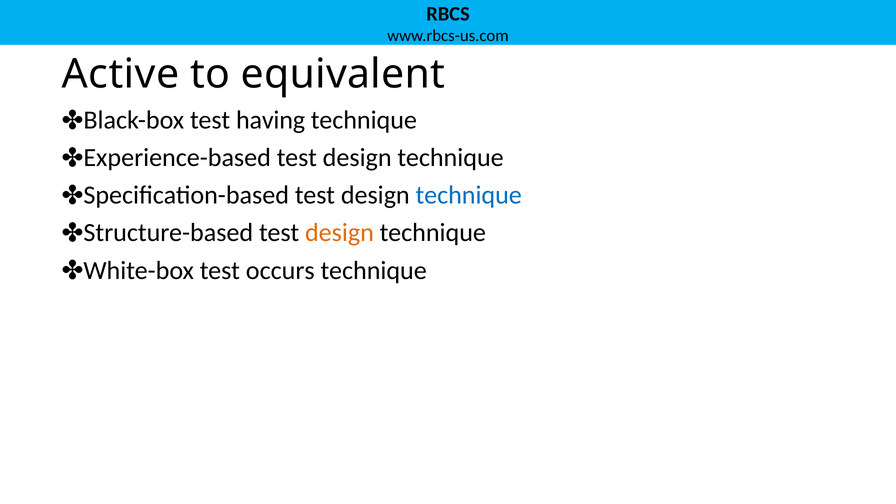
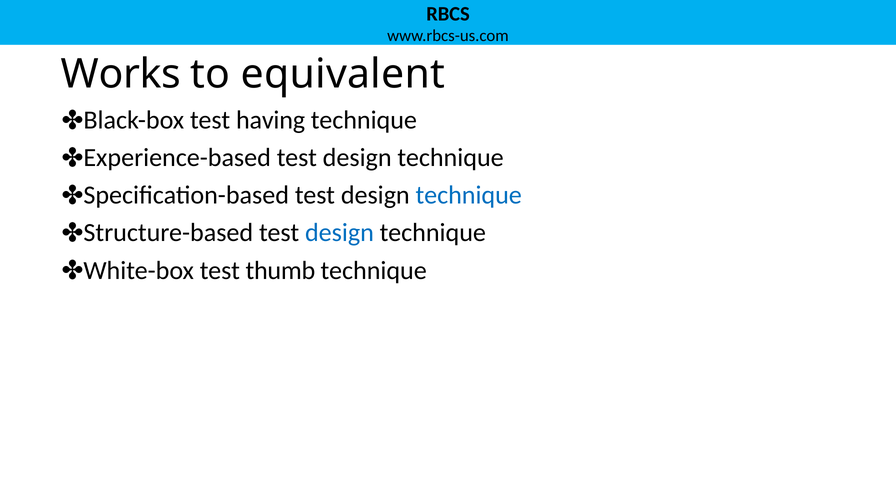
Active: Active -> Works
design at (339, 233) colour: orange -> blue
occurs: occurs -> thumb
